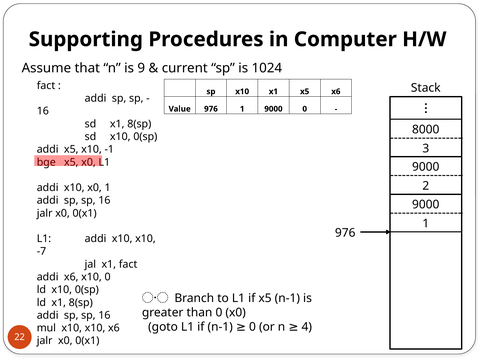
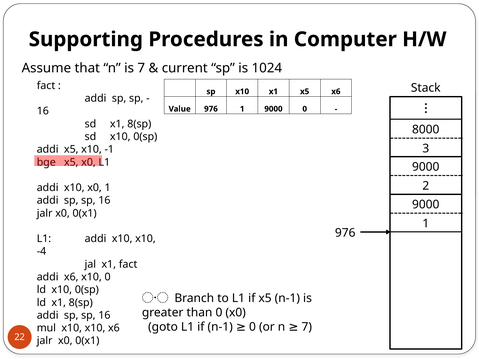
is 9: 9 -> 7
-7: -7 -> -4
n 4: 4 -> 7
